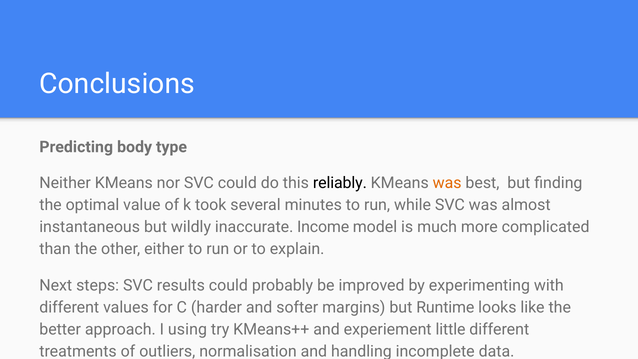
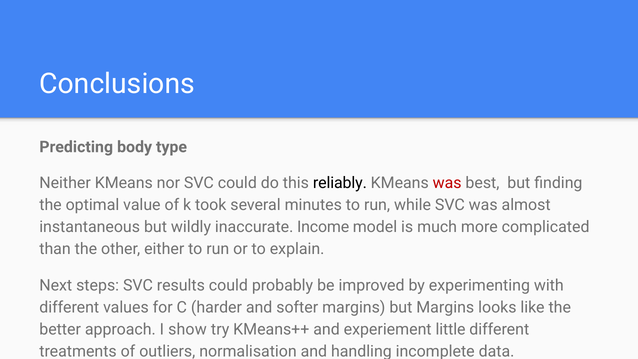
was at (447, 183) colour: orange -> red
but Runtime: Runtime -> Margins
using: using -> show
